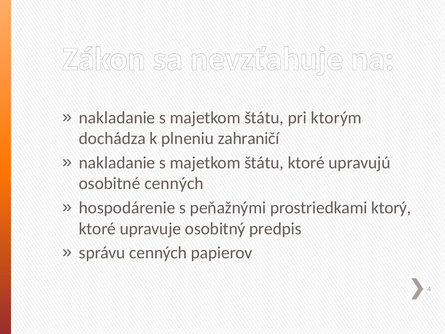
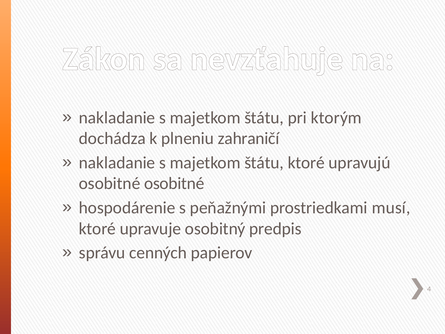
osobitné cenných: cenných -> osobitné
ktorý: ktorý -> musí
